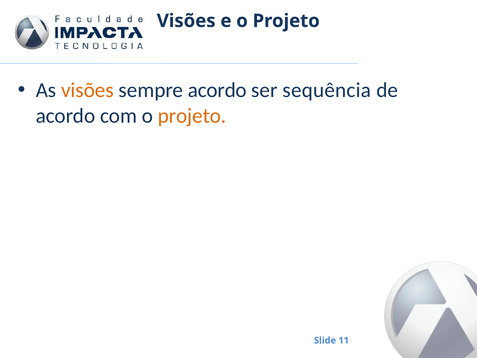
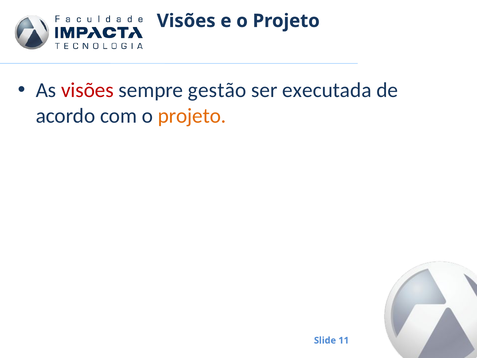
visões at (87, 90) colour: orange -> red
sempre acordo: acordo -> gestão
sequência: sequência -> executada
